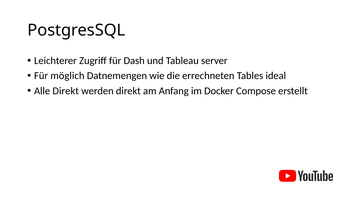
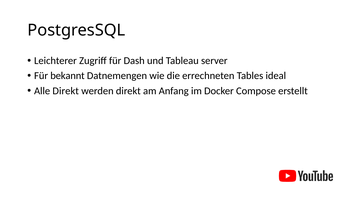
möglich: möglich -> bekannt
